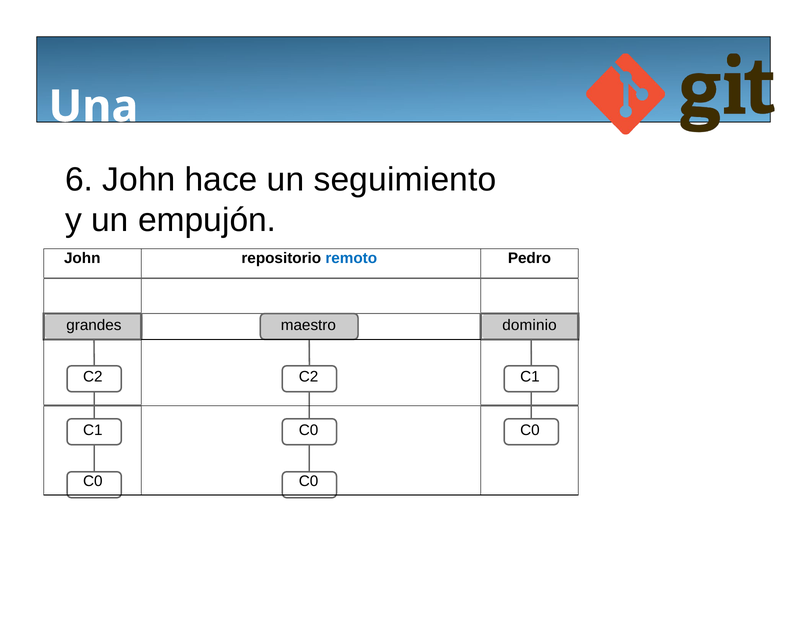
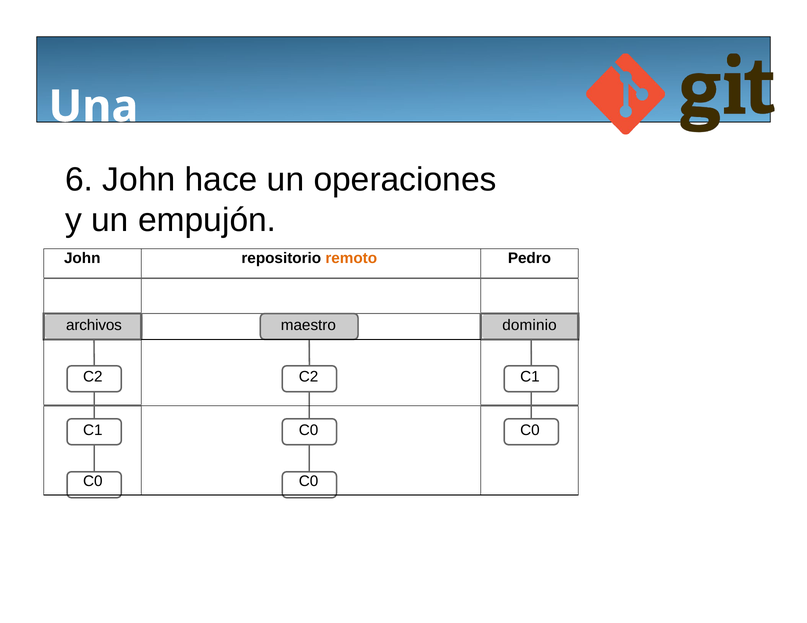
seguimiento: seguimiento -> operaciones
remoto colour: blue -> orange
grandes: grandes -> archivos
